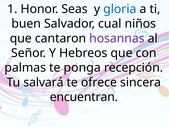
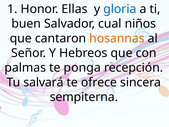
Seas: Seas -> Ellas
hosannas colour: purple -> orange
encuentran: encuentran -> sempiterna
